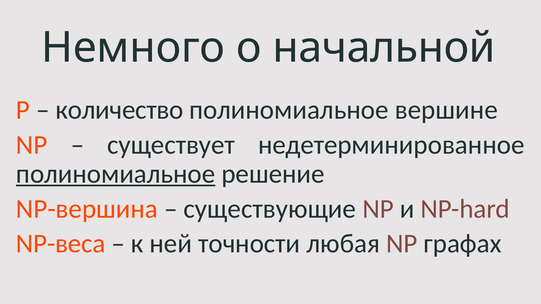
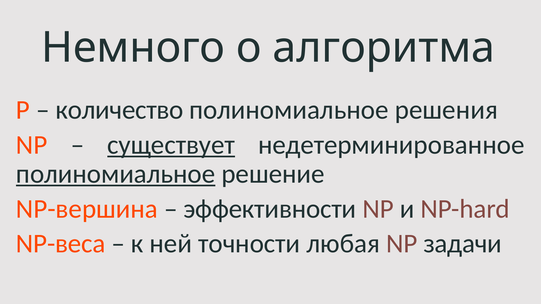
начальной: начальной -> алгоритма
вершине: вершине -> решения
существует underline: none -> present
существующие: существующие -> эффективности
графах: графах -> задачи
